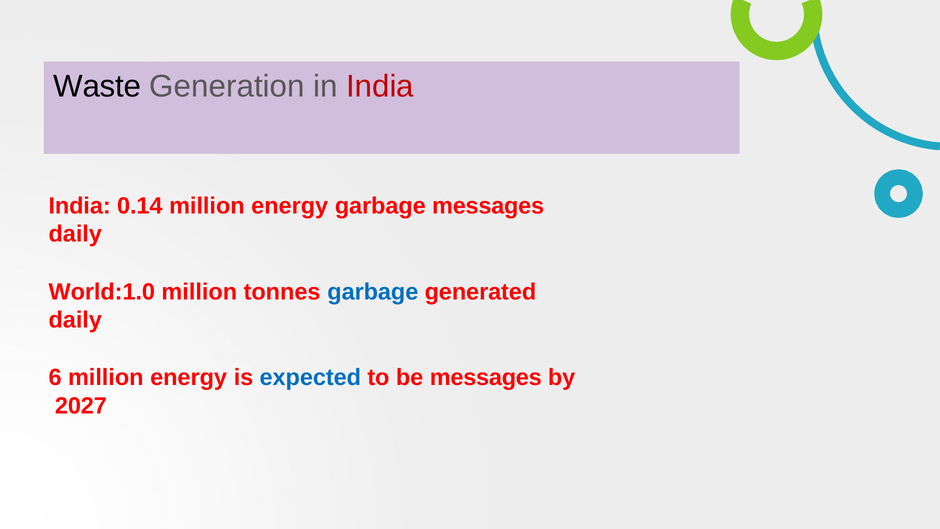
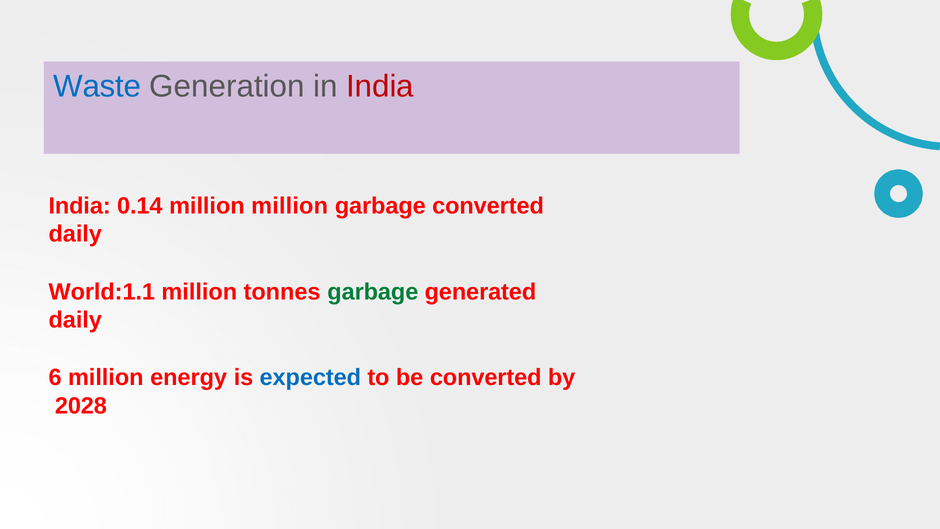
Waste colour: black -> blue
0.14 million energy: energy -> million
garbage messages: messages -> converted
World:1.0: World:1.0 -> World:1.1
garbage at (373, 292) colour: blue -> green
be messages: messages -> converted
2027: 2027 -> 2028
